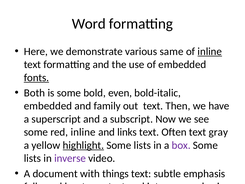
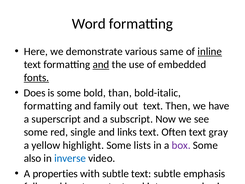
and at (101, 64) underline: none -> present
Both at (34, 93): Both -> Does
bold even: even -> than
embedded at (48, 106): embedded -> formatting
red inline: inline -> single
highlight underline: present -> none
lists at (32, 158): lists -> also
inverse colour: purple -> blue
A document: document -> properties
with things: things -> subtle
